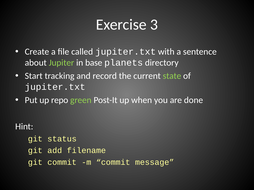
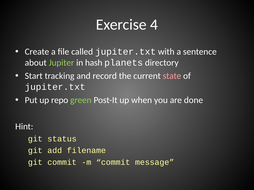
3: 3 -> 4
base: base -> hash
state colour: light green -> pink
